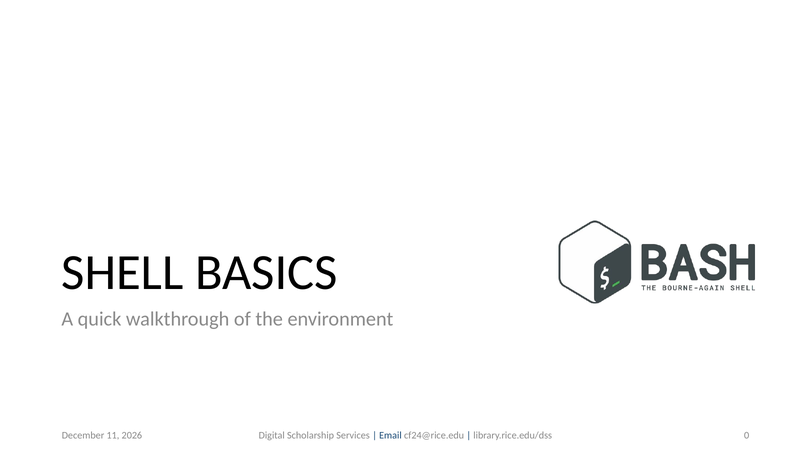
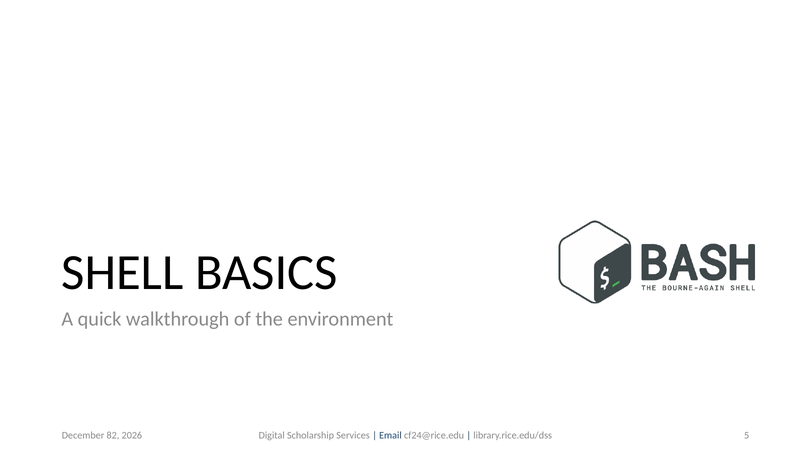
11: 11 -> 82
0: 0 -> 5
